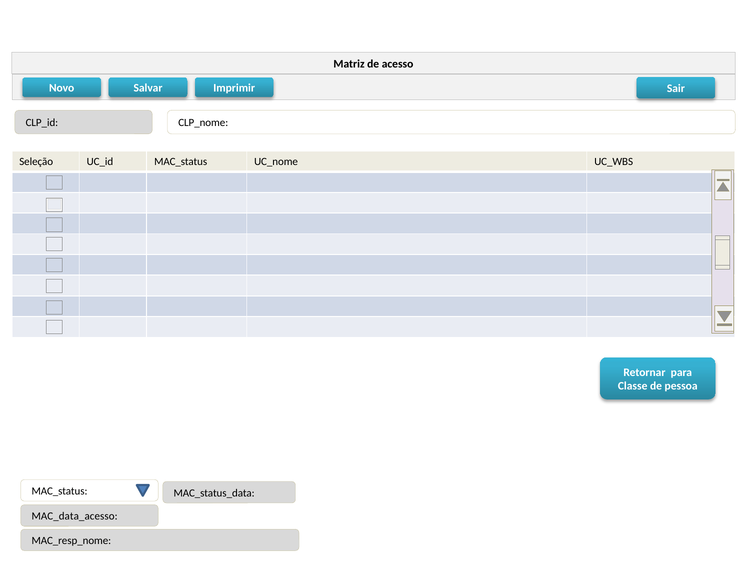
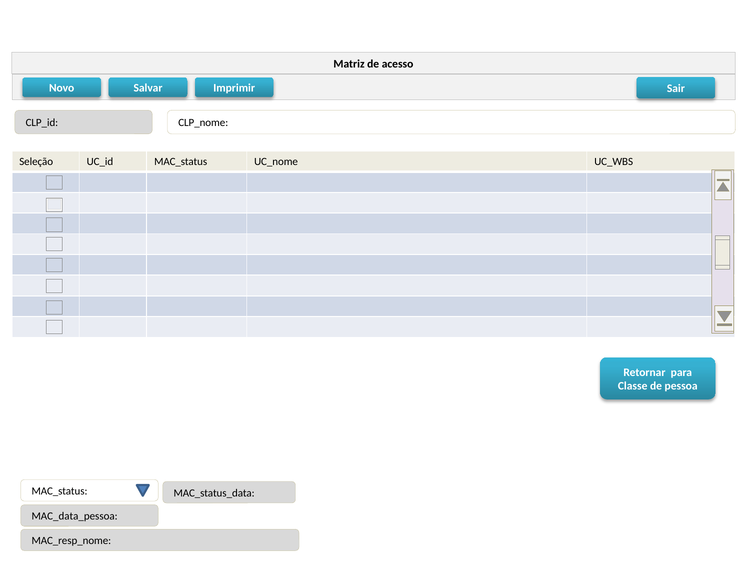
MAC_data_acesso: MAC_data_acesso -> MAC_data_pessoa
